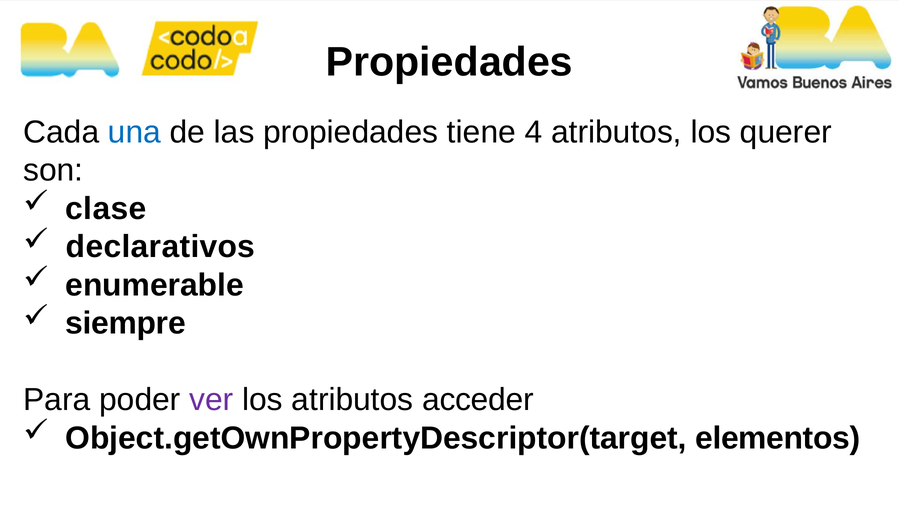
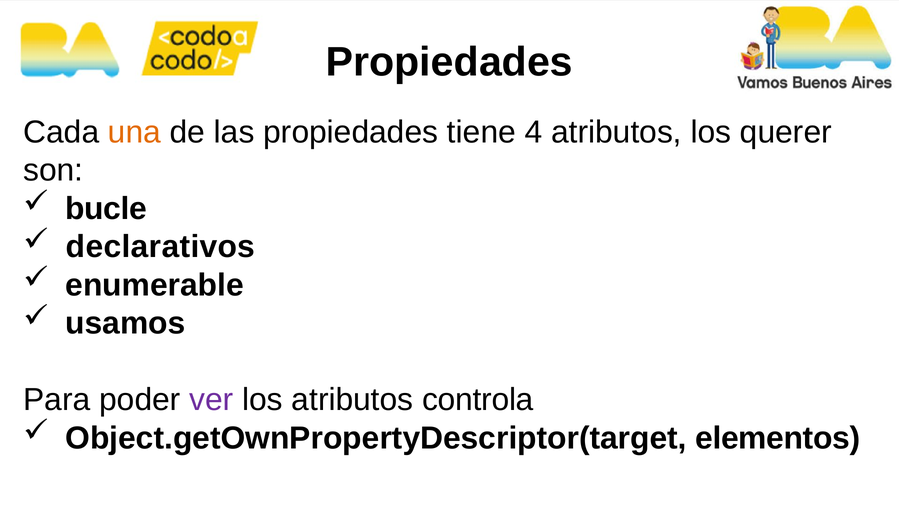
una colour: blue -> orange
clase: clase -> bucle
siempre: siempre -> usamos
acceder: acceder -> controla
